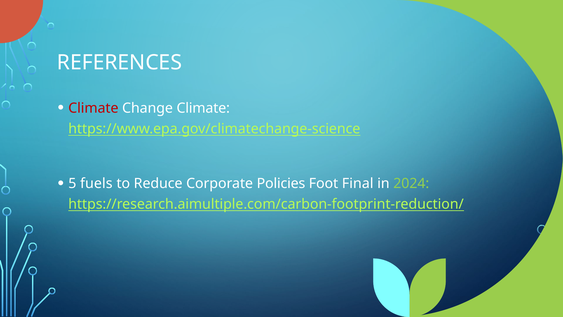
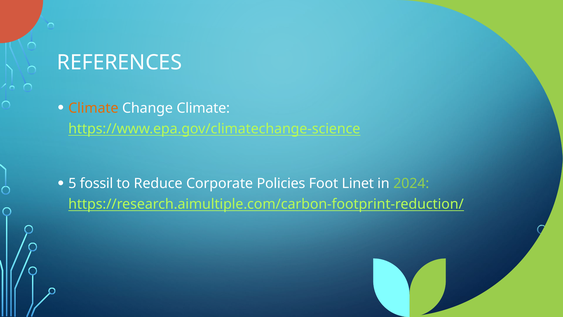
Climate at (93, 108) colour: red -> orange
fuels: fuels -> fossil
Final: Final -> Linet
